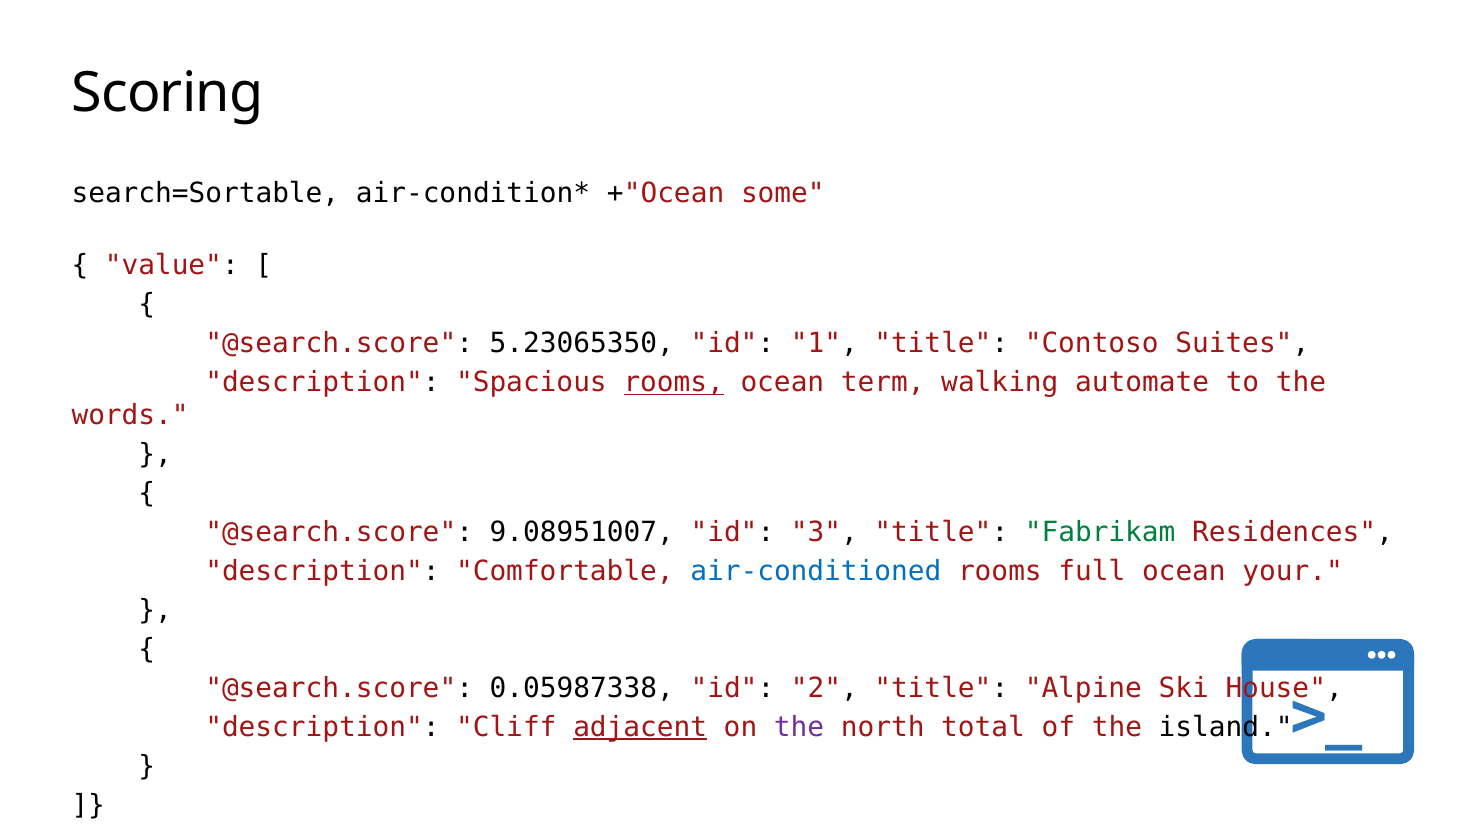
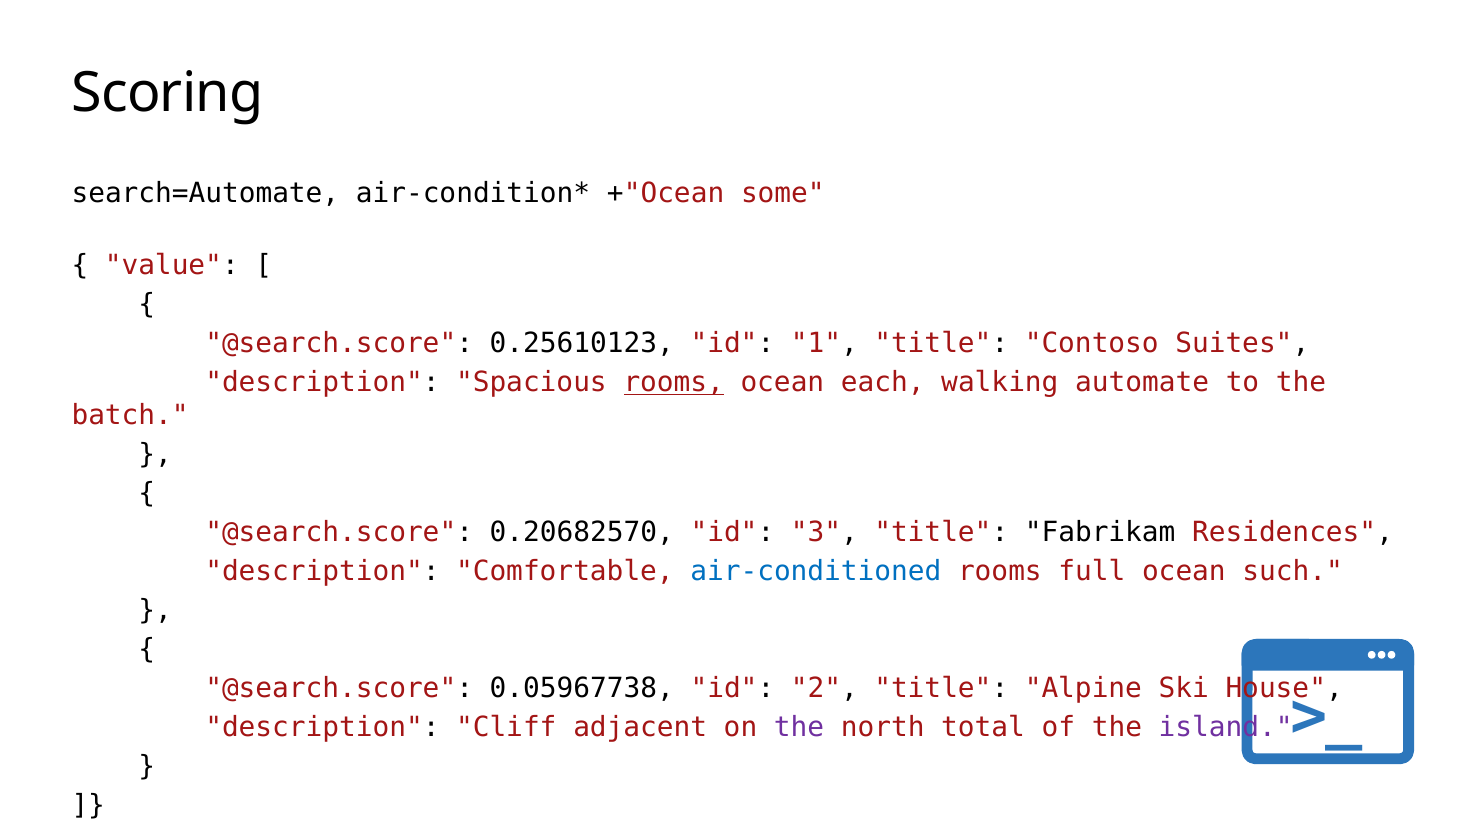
search=Sortable: search=Sortable -> search=Automate
5.23065350: 5.23065350 -> 0.25610123
term: term -> each
words: words -> batch
9.08951007: 9.08951007 -> 0.20682570
Fabrikam colour: green -> black
your: your -> such
0.05987338: 0.05987338 -> 0.05967738
adjacent underline: present -> none
island colour: black -> purple
